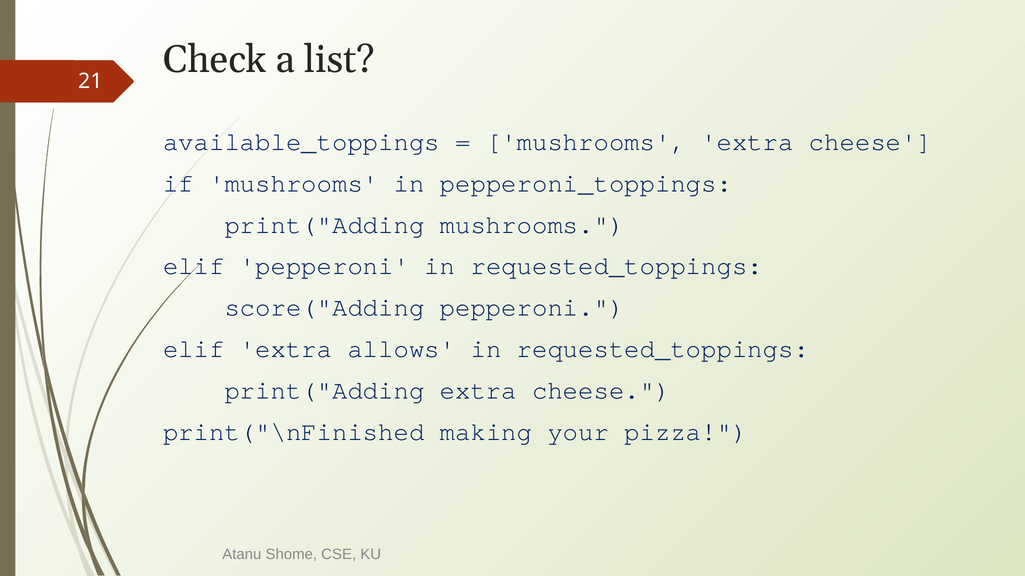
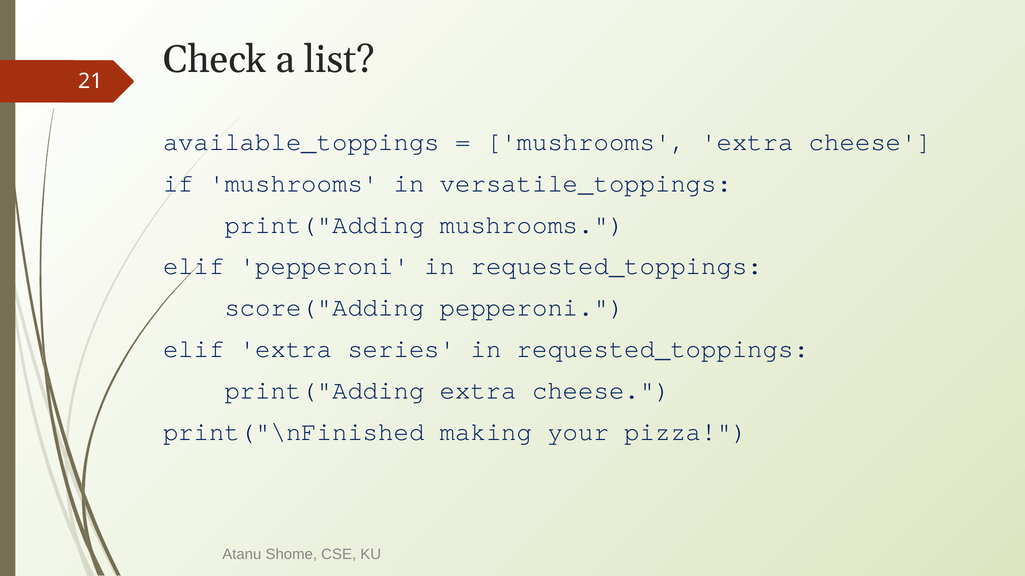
pepperoni_toppings: pepperoni_toppings -> versatile_toppings
allows: allows -> series
